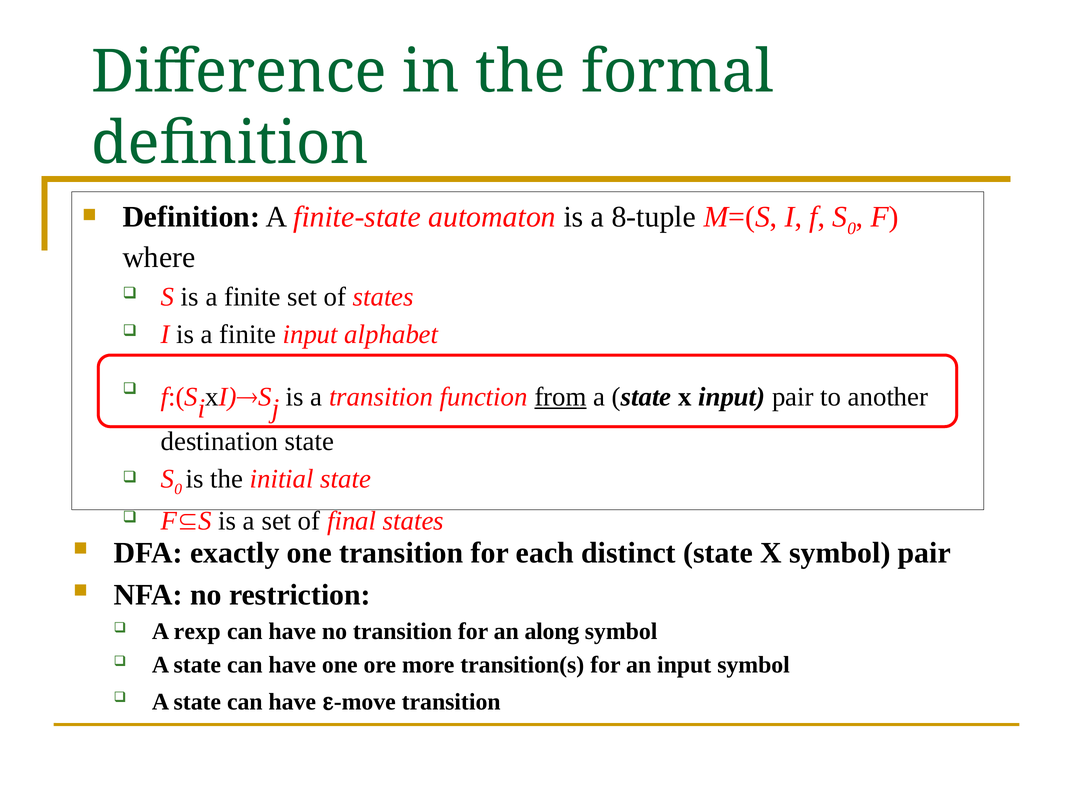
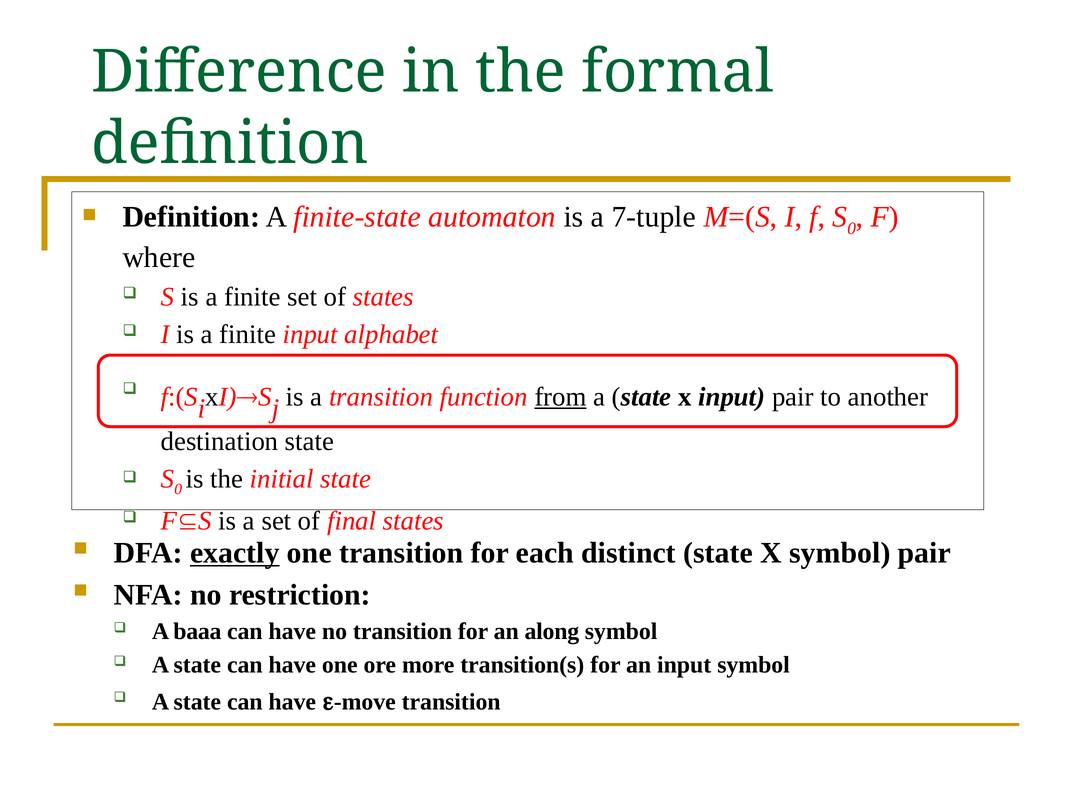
8-tuple: 8-tuple -> 7-tuple
exactly underline: none -> present
rexp: rexp -> baaa
